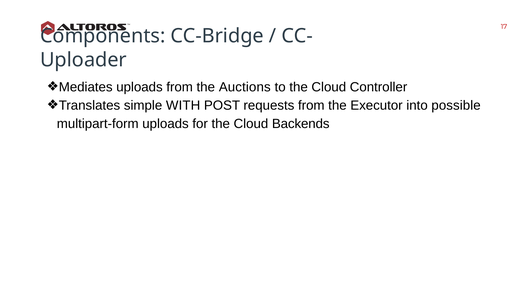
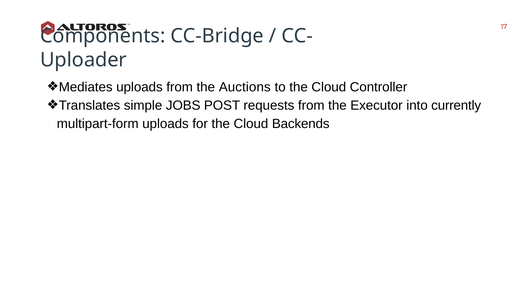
WITH: WITH -> JOBS
possible: possible -> currently
